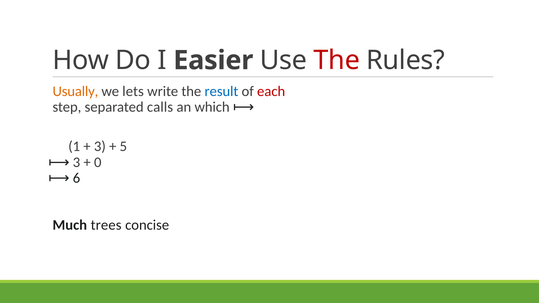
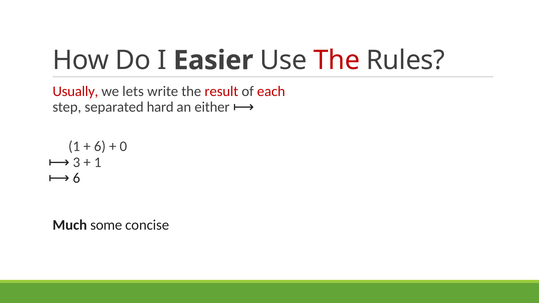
Usually colour: orange -> red
result colour: blue -> red
calls: calls -> hard
which: which -> either
3 at (100, 147): 3 -> 6
5: 5 -> 0
0 at (98, 162): 0 -> 1
trees: trees -> some
